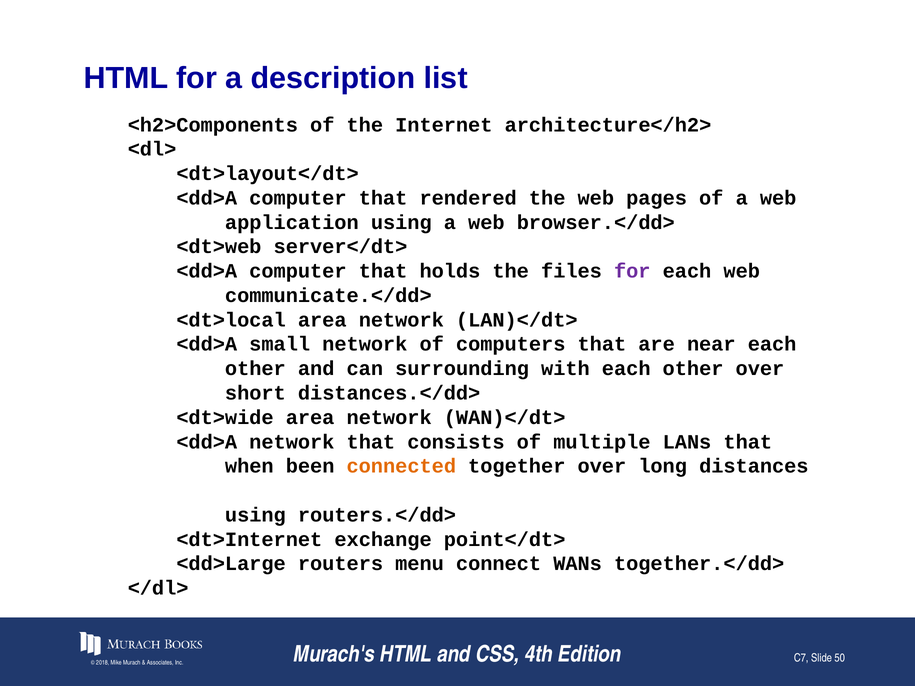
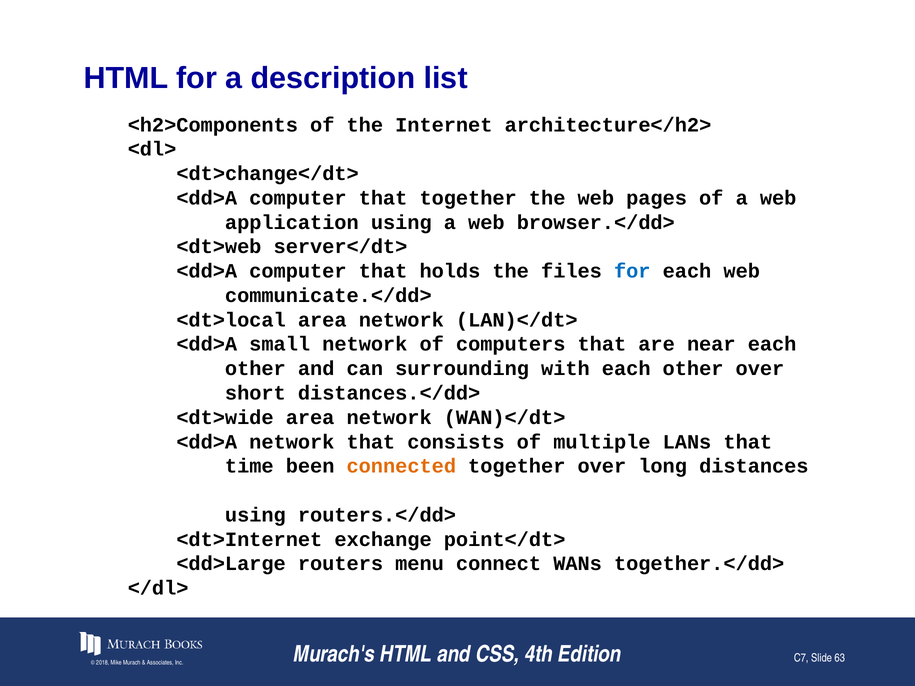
<dt>layout</dt>: <dt>layout</dt> -> <dt>change</dt>
that rendered: rendered -> together
for at (632, 271) colour: purple -> blue
when: when -> time
50: 50 -> 63
